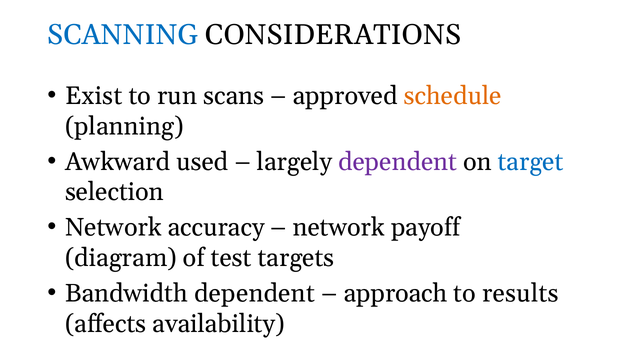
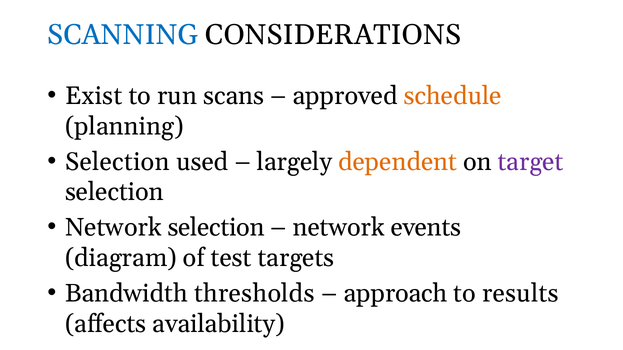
Awkward at (118, 162): Awkward -> Selection
dependent at (398, 162) colour: purple -> orange
target colour: blue -> purple
Network accuracy: accuracy -> selection
payoff: payoff -> events
Bandwidth dependent: dependent -> thresholds
